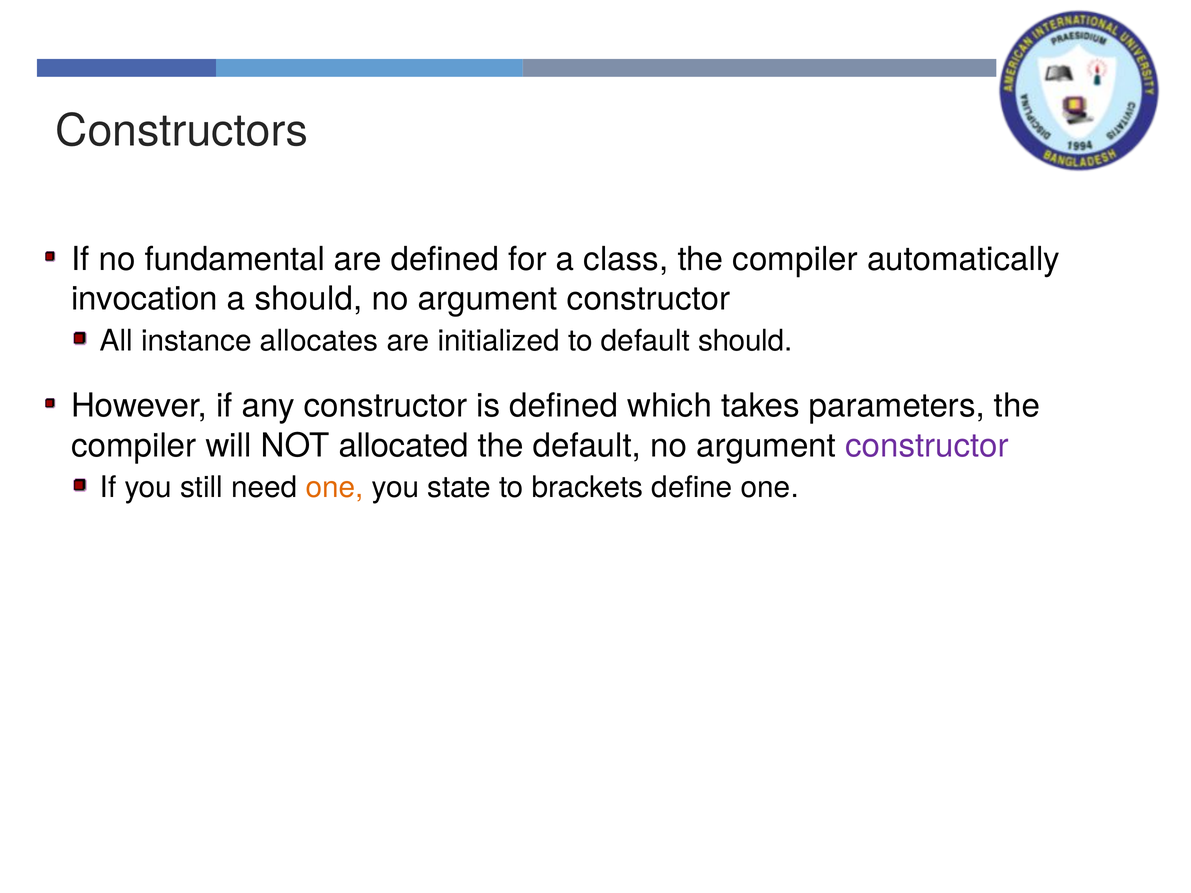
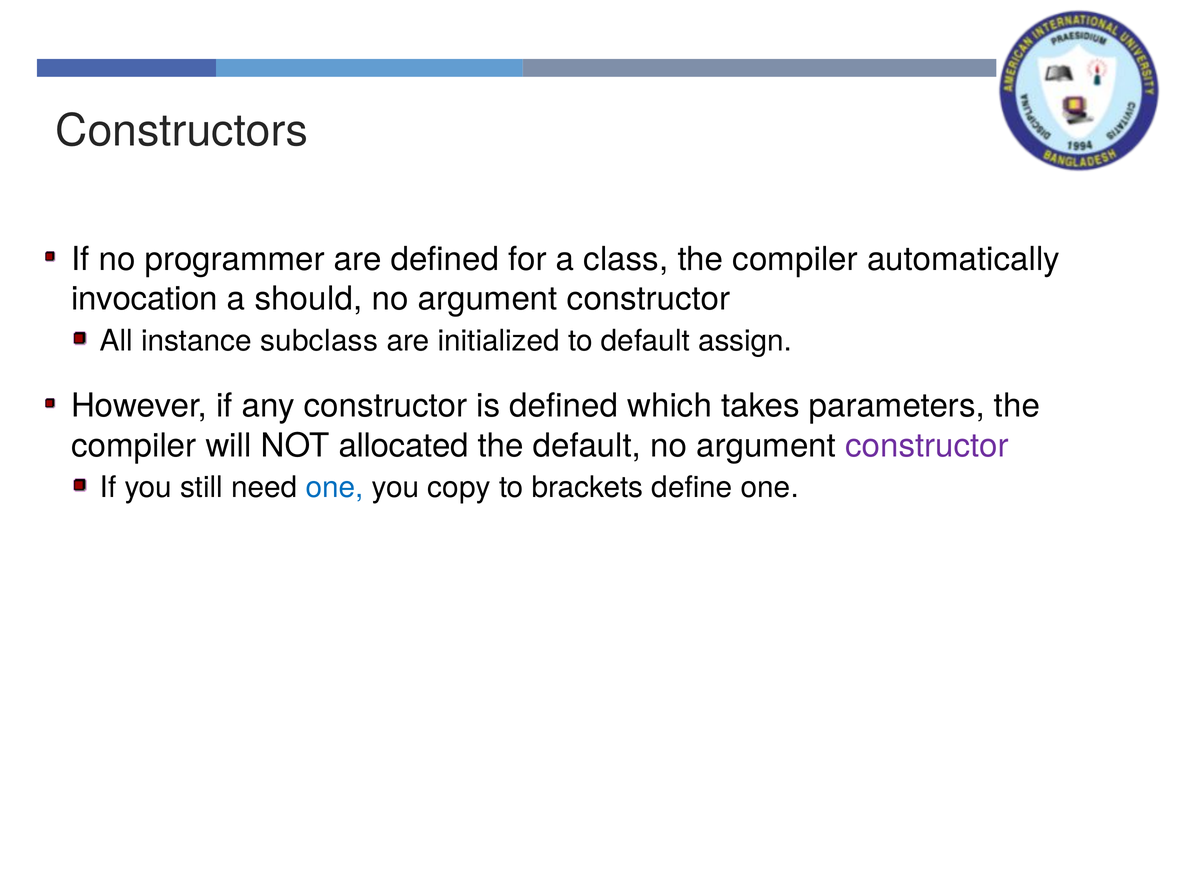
fundamental: fundamental -> programmer
allocates: allocates -> subclass
default should: should -> assign
one at (335, 488) colour: orange -> blue
state: state -> copy
